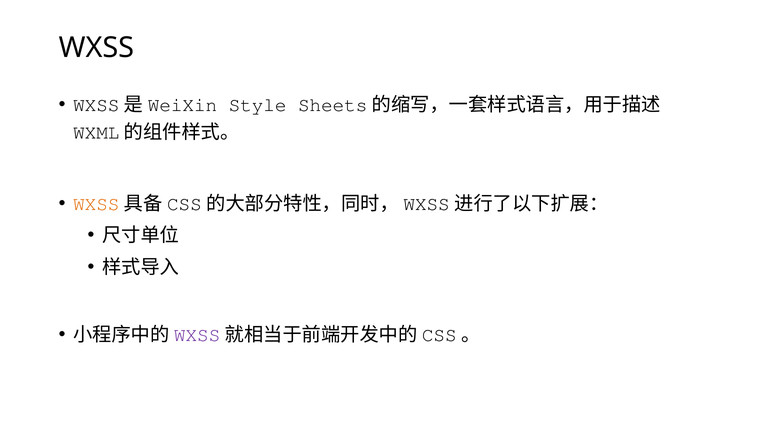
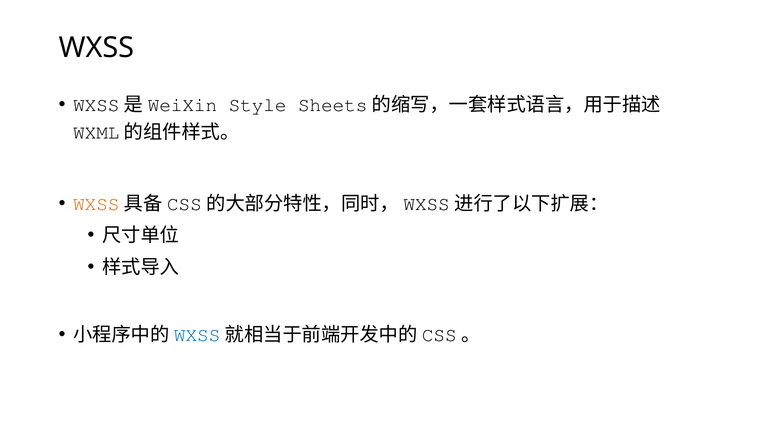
WXSS at (197, 335) colour: purple -> blue
